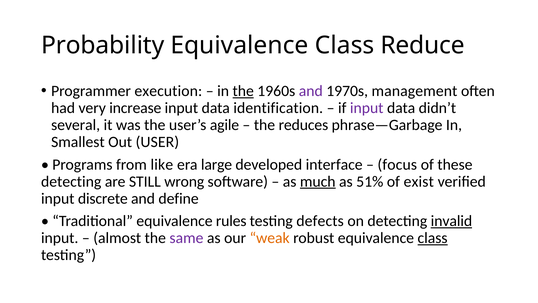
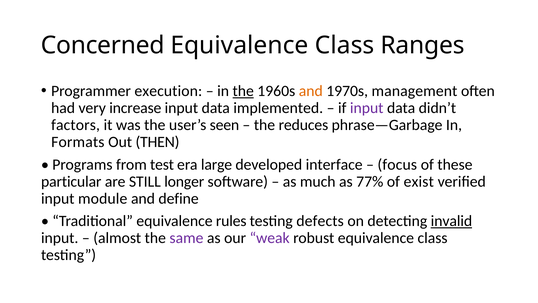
Probability: Probability -> Concerned
Reduce: Reduce -> Ranges
and at (311, 91) colour: purple -> orange
identification: identification -> implemented
several: several -> factors
agile: agile -> seen
Smallest: Smallest -> Formats
USER: USER -> THEN
like: like -> test
detecting at (71, 181): detecting -> particular
wrong: wrong -> longer
much underline: present -> none
51%: 51% -> 77%
discrete: discrete -> module
weak colour: orange -> purple
class at (433, 238) underline: present -> none
